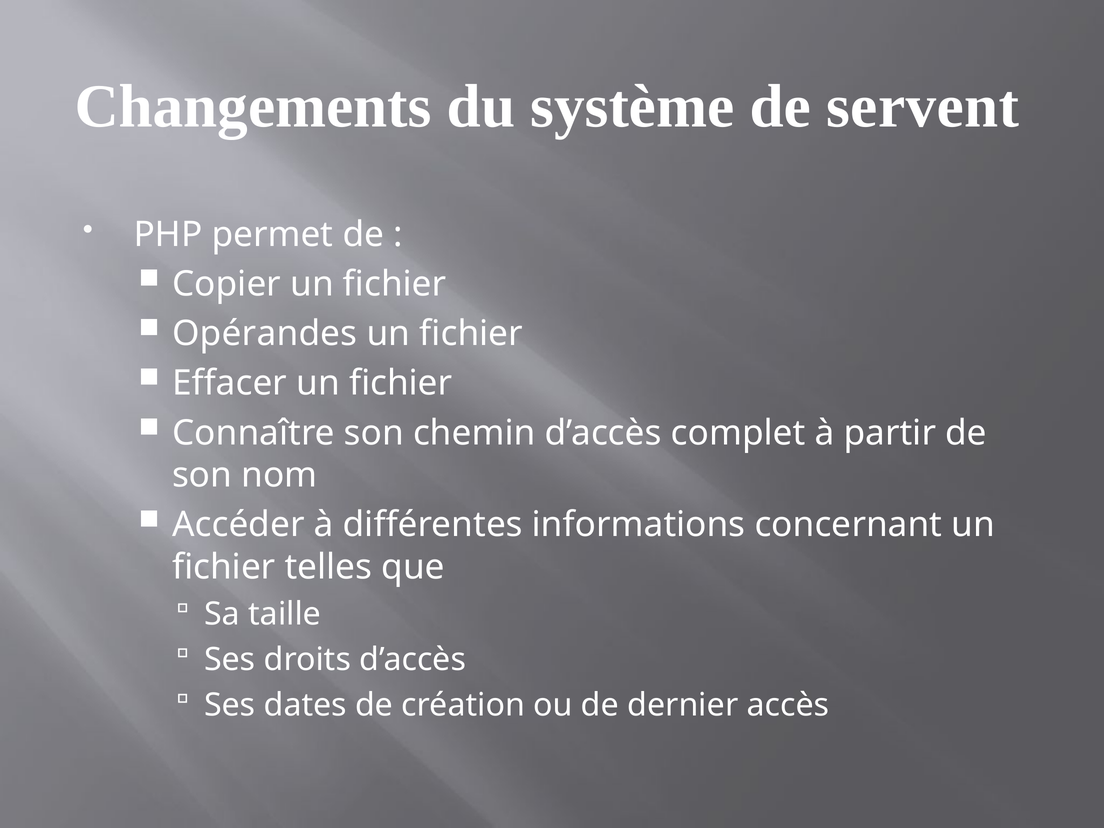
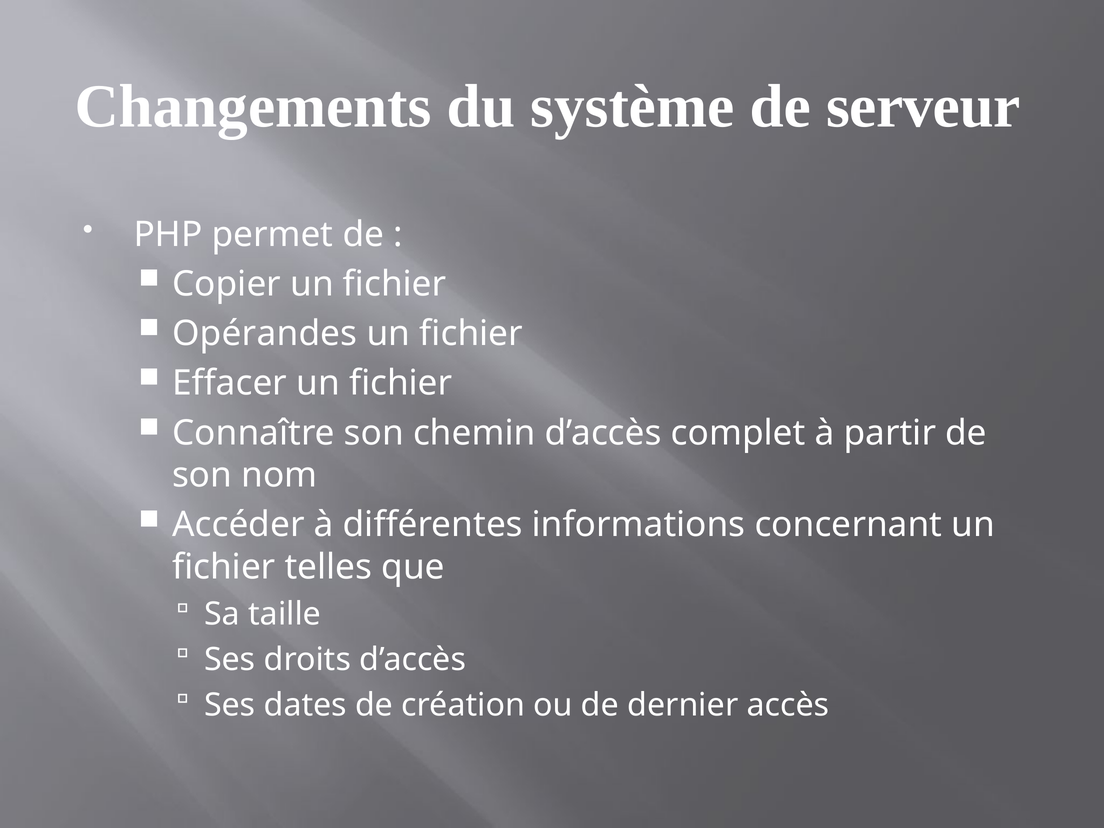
servent: servent -> serveur
